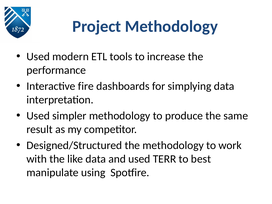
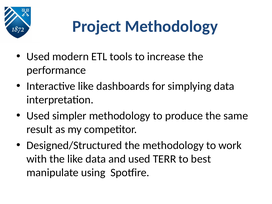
Interactive fire: fire -> like
